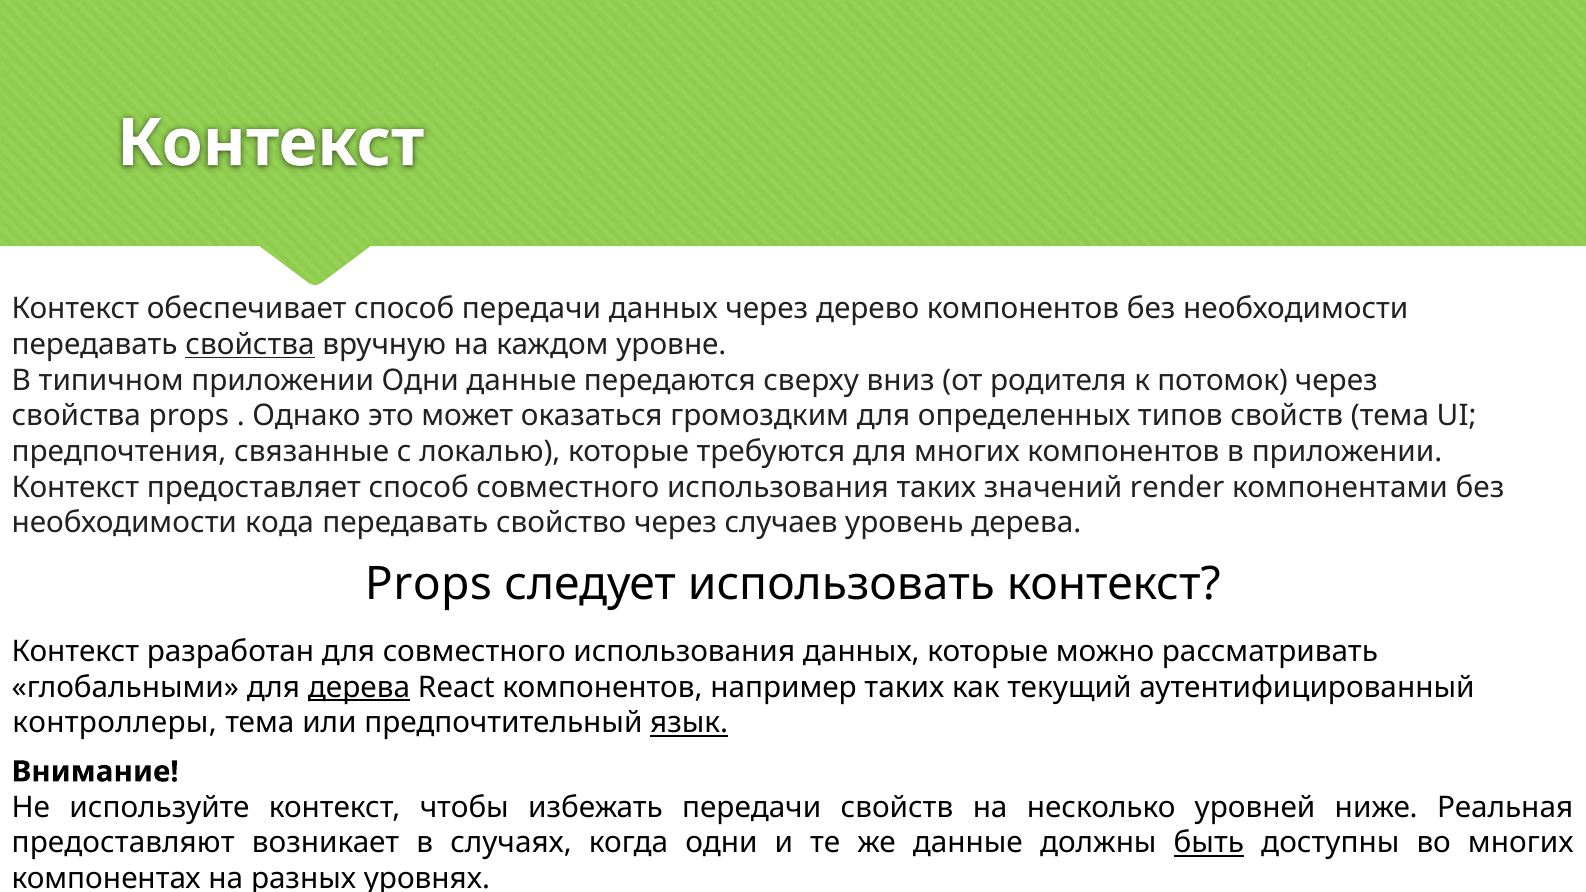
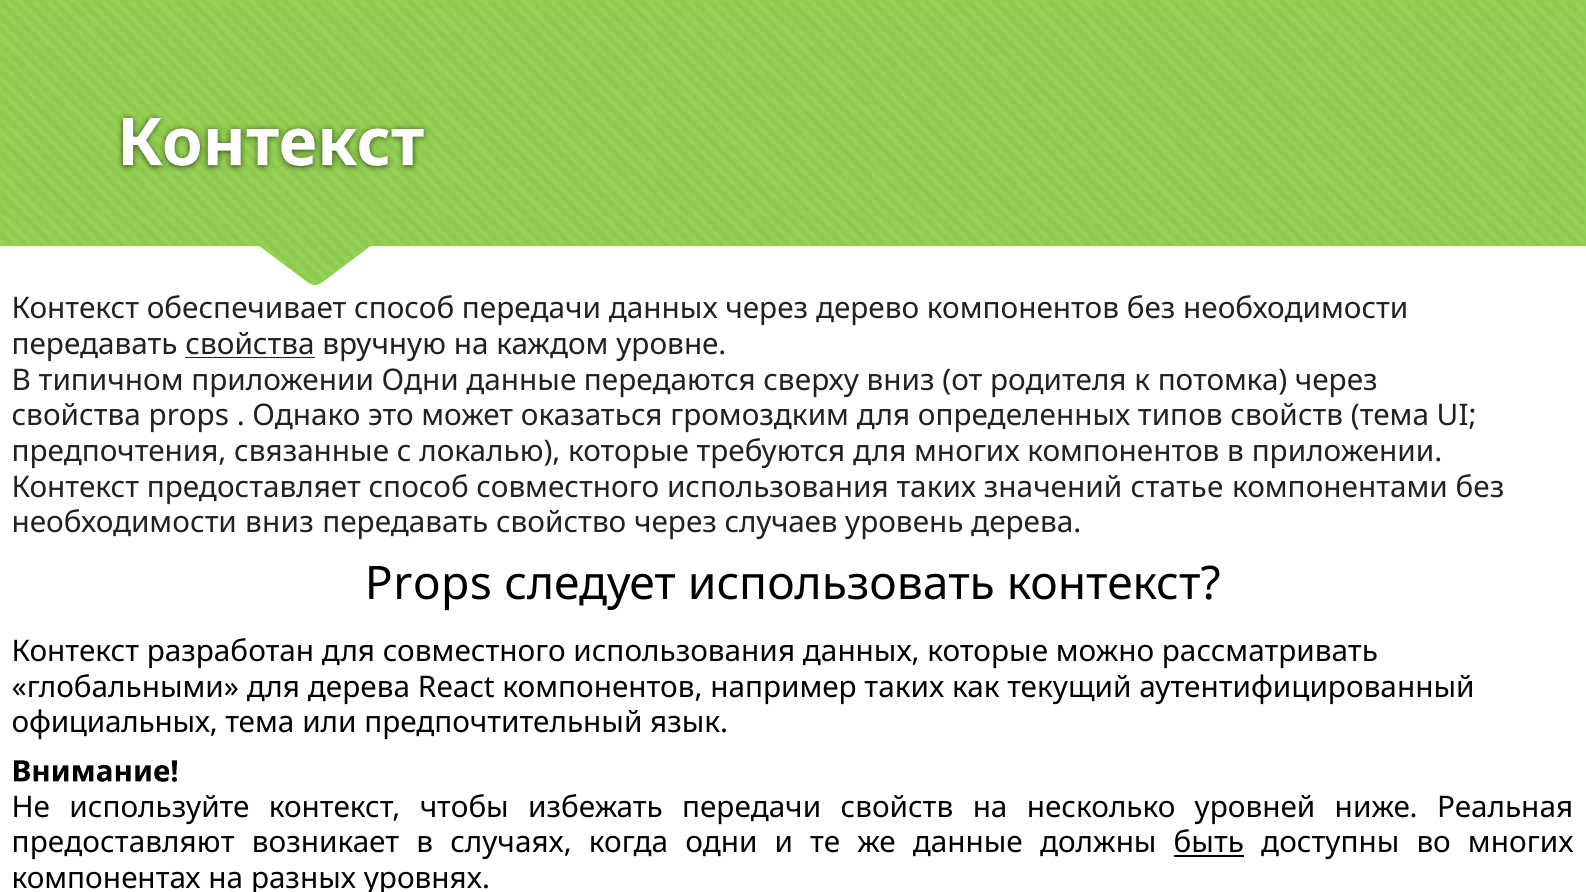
потомок: потомок -> потомка
render: render -> статье
необходимости кода: кода -> вниз
дерева at (359, 687) underline: present -> none
контроллеры: контроллеры -> официальных
язык underline: present -> none
